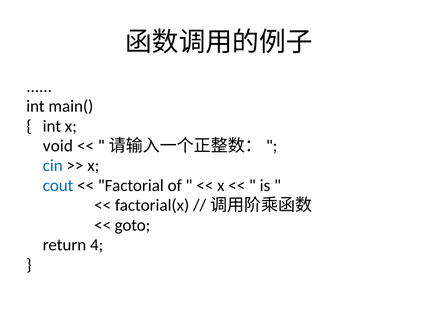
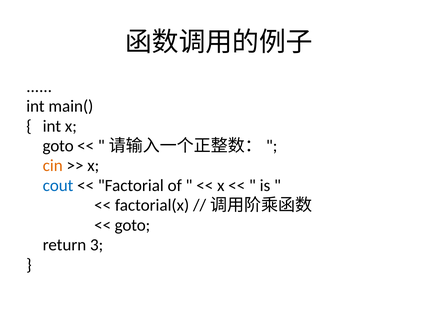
void at (58, 146): void -> goto
cin colour: blue -> orange
4: 4 -> 3
